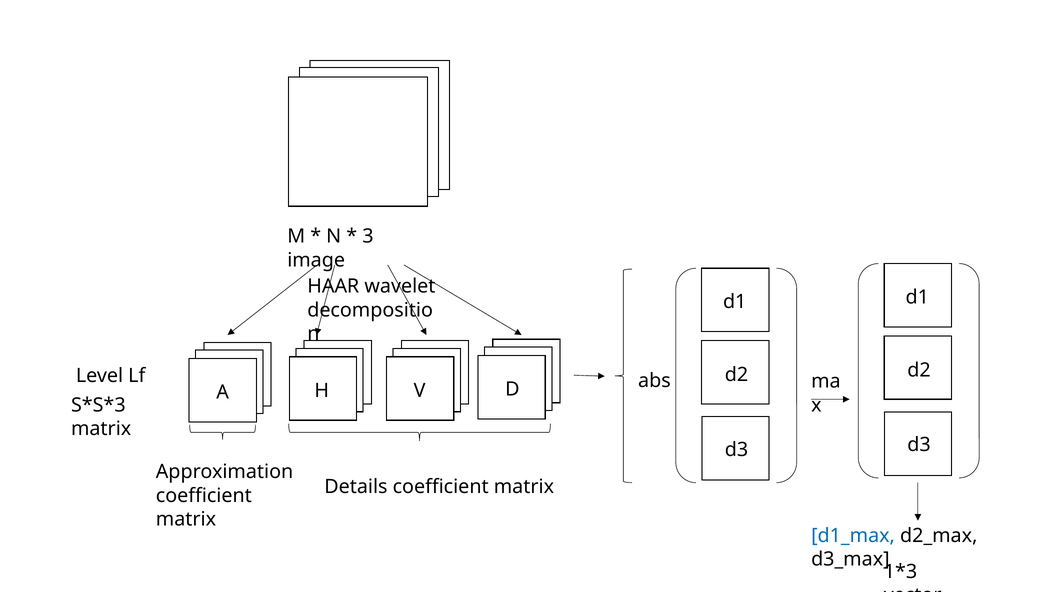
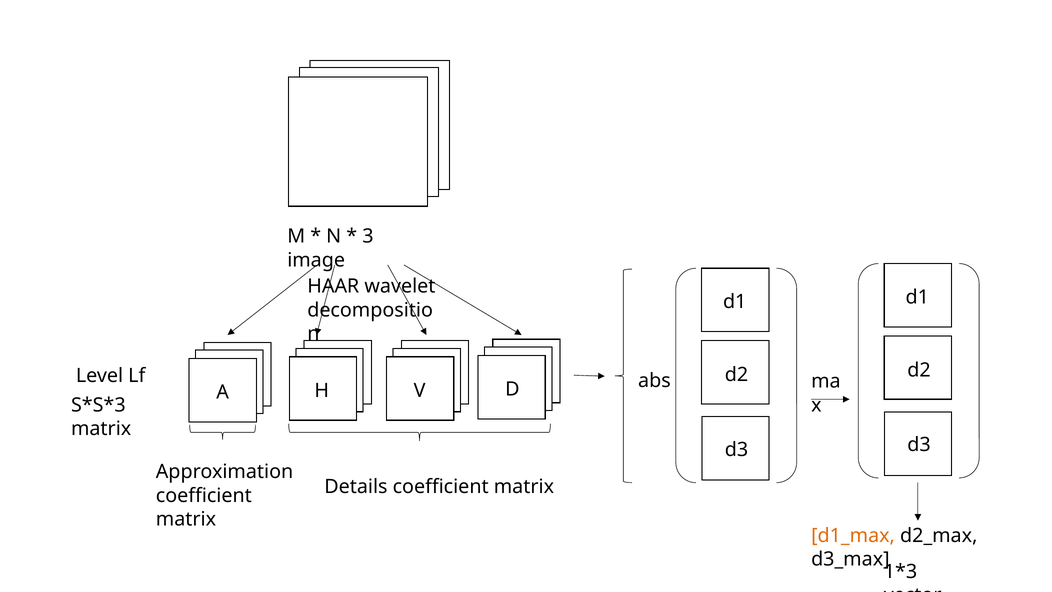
d1_max colour: blue -> orange
